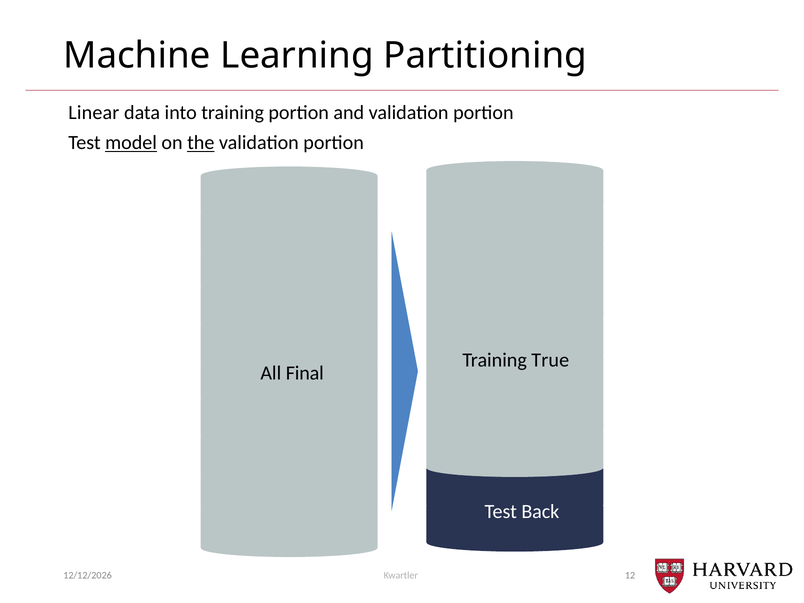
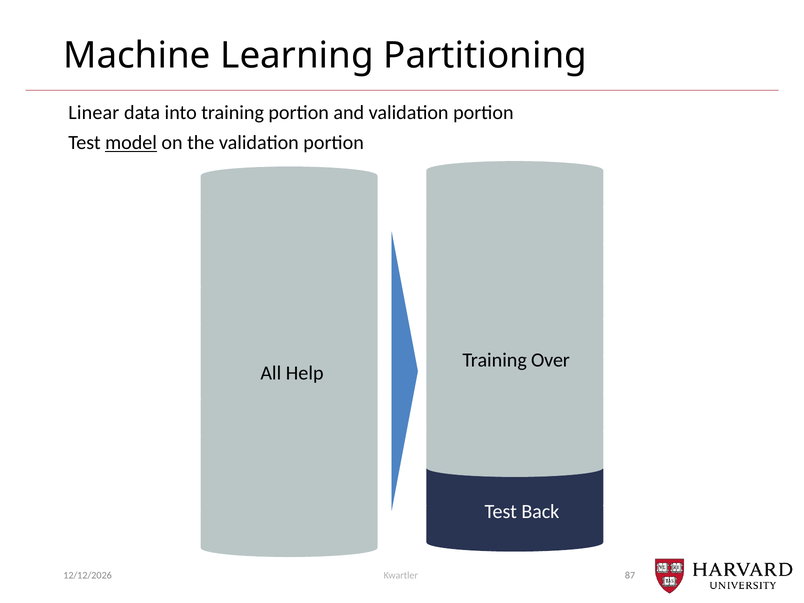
the underline: present -> none
True: True -> Over
Final: Final -> Help
12: 12 -> 87
